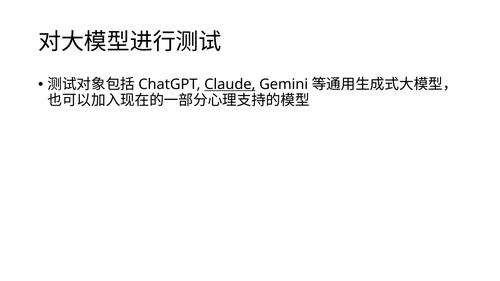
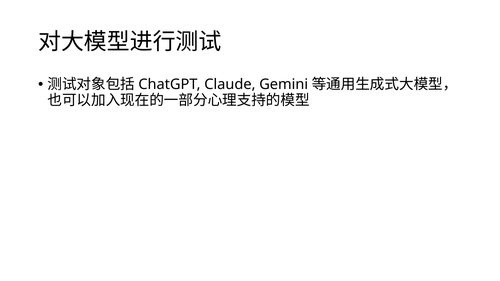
Claude underline: present -> none
